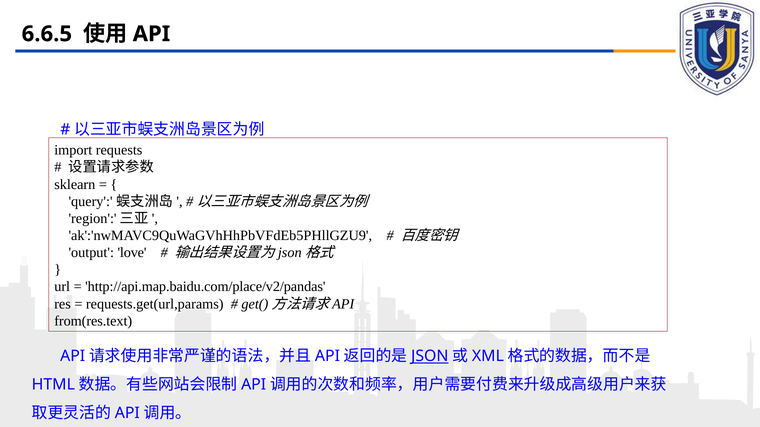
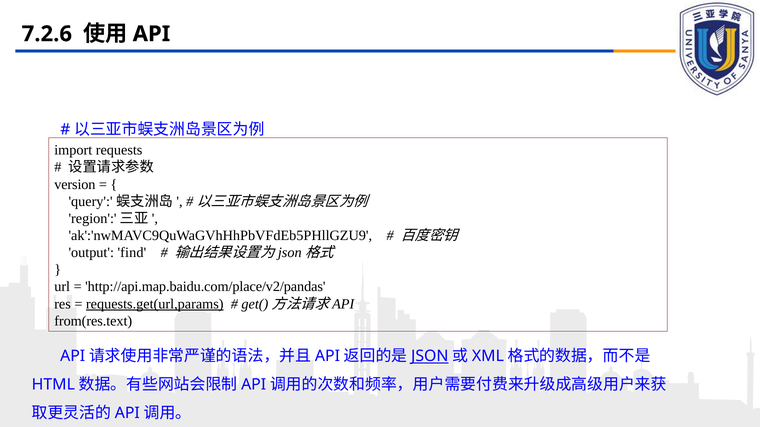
6.6.5: 6.6.5 -> 7.2.6
sklearn: sklearn -> version
love: love -> find
requests.get(url,params underline: none -> present
